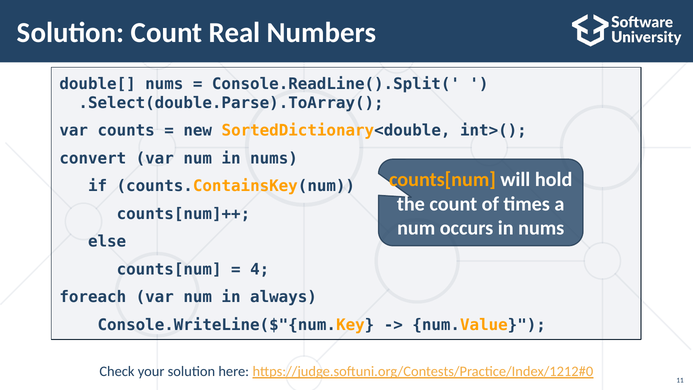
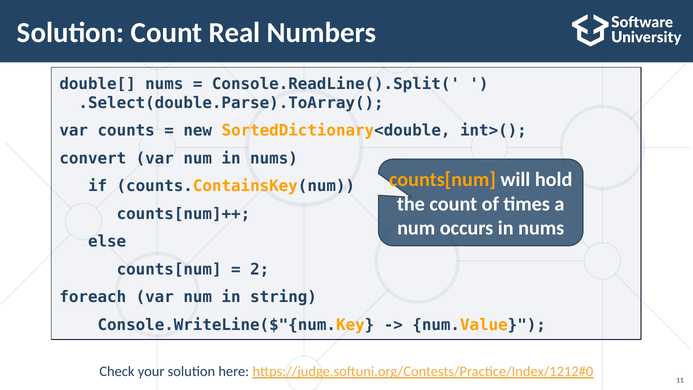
4: 4 -> 2
always: always -> string
